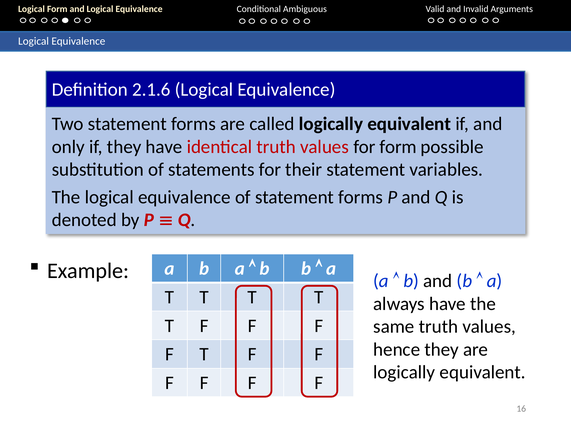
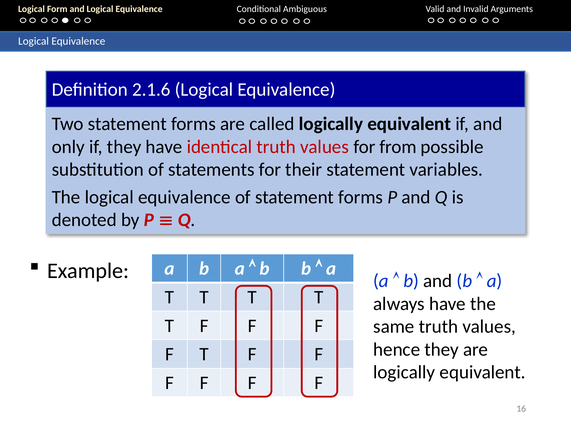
for form: form -> from
